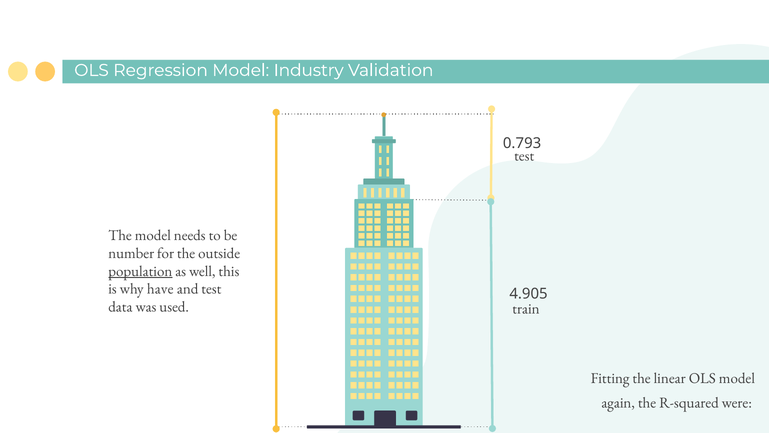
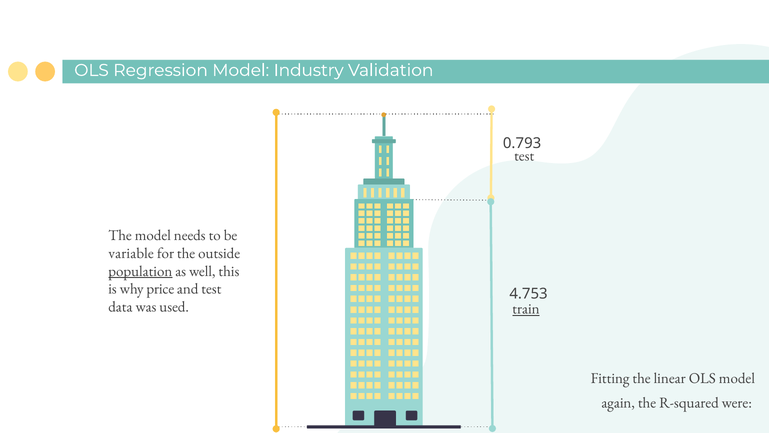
number: number -> variable
have: have -> price
4.905: 4.905 -> 4.753
train underline: none -> present
